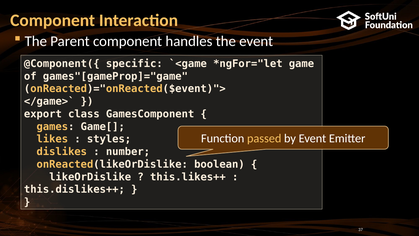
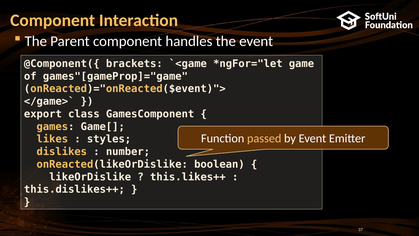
specific: specific -> brackets
